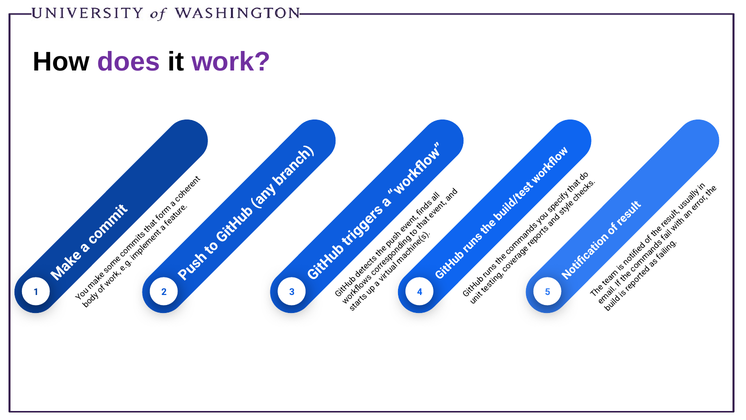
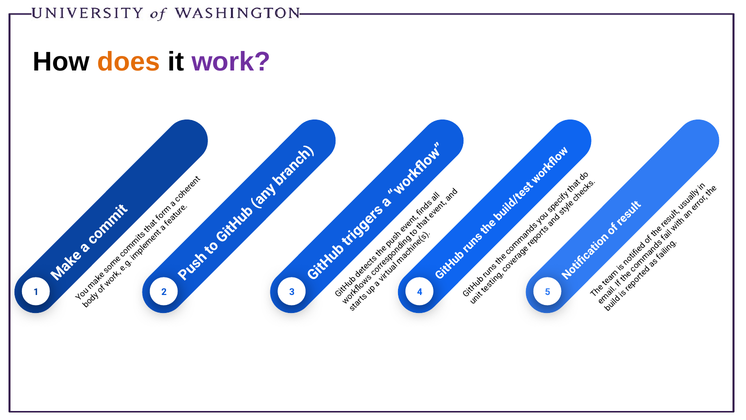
does colour: purple -> orange
